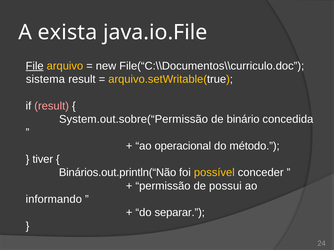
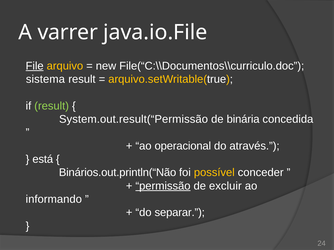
exista: exista -> varrer
result at (52, 106) colour: pink -> light green
System.out.sobre(“Permissão: System.out.sobre(“Permissão -> System.out.result(“Permissão
binário: binário -> binária
método: método -> através
tiver: tiver -> está
permissão underline: none -> present
possui: possui -> excluir
